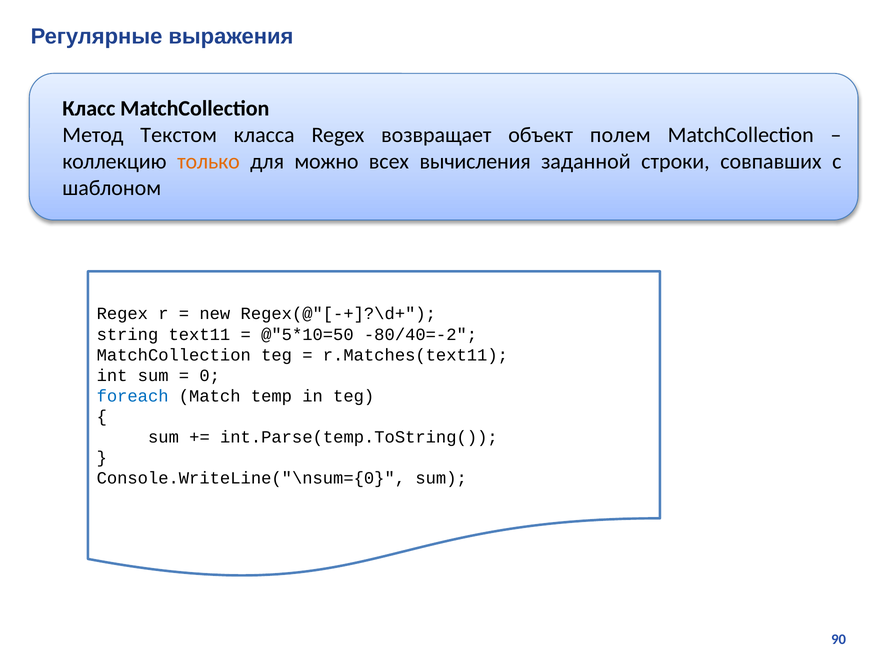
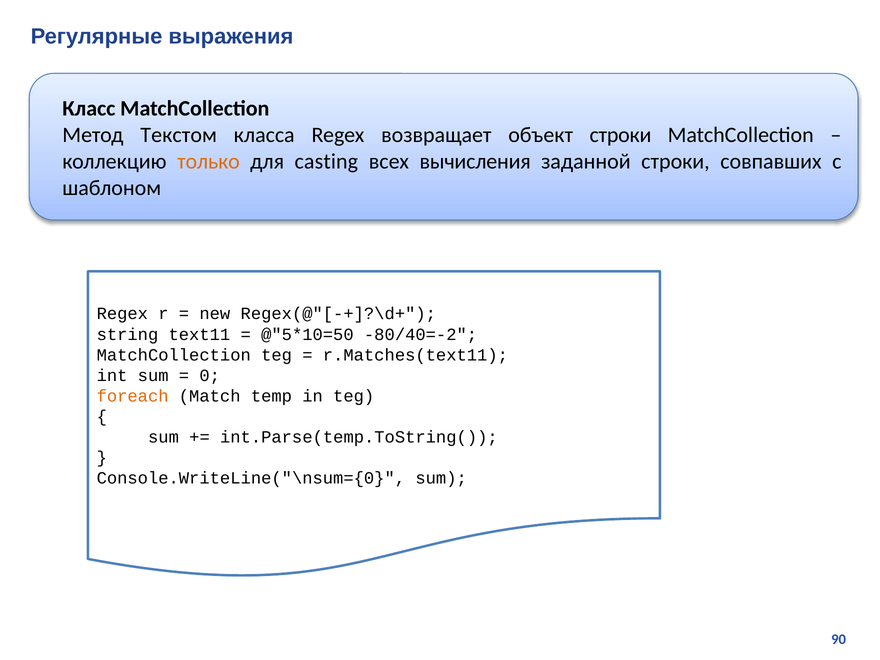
объект полем: полем -> строки
можно: можно -> casting
foreach colour: blue -> orange
